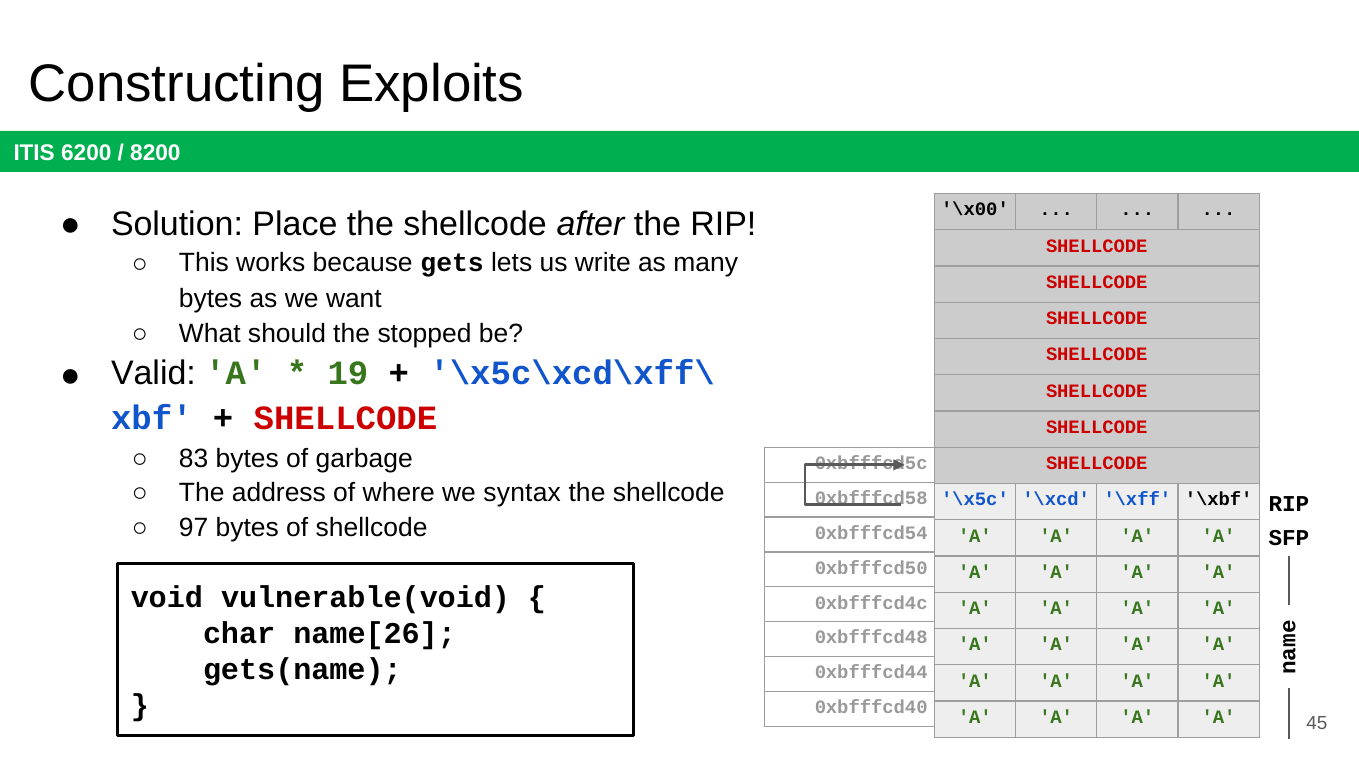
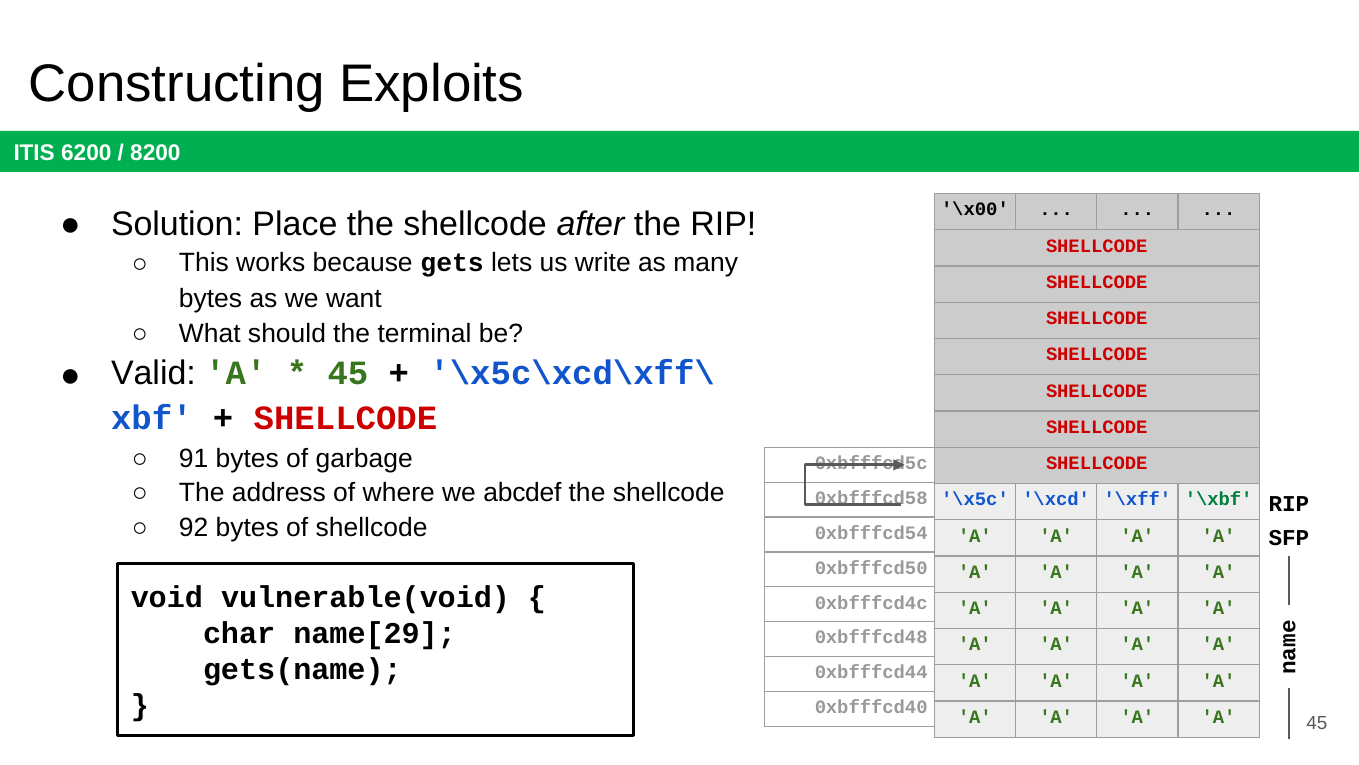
stopped: stopped -> terminal
19 at (348, 373): 19 -> 45
83: 83 -> 91
syntax: syntax -> abcdef
\xbf colour: black -> green
97: 97 -> 92
name[26: name[26 -> name[29
